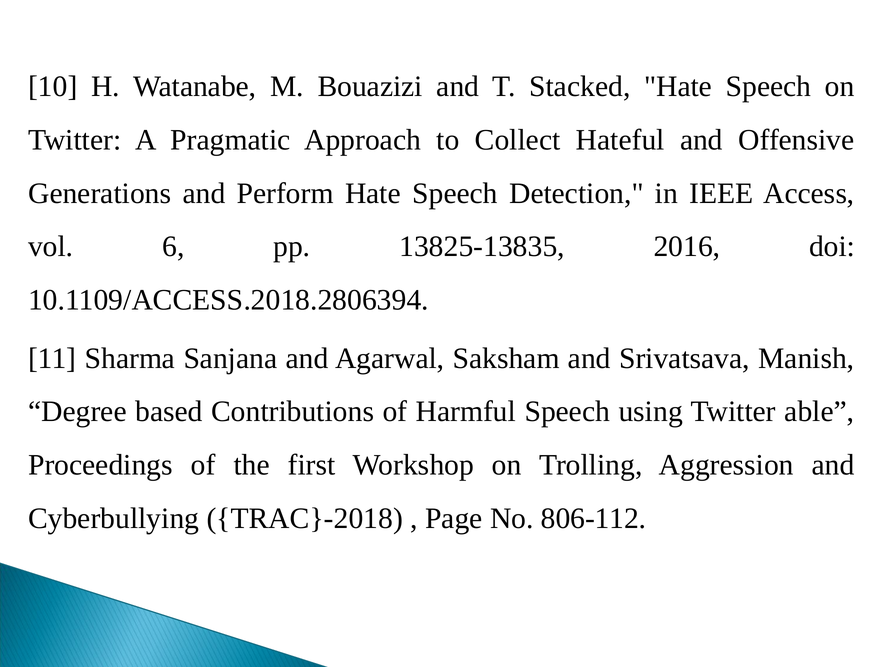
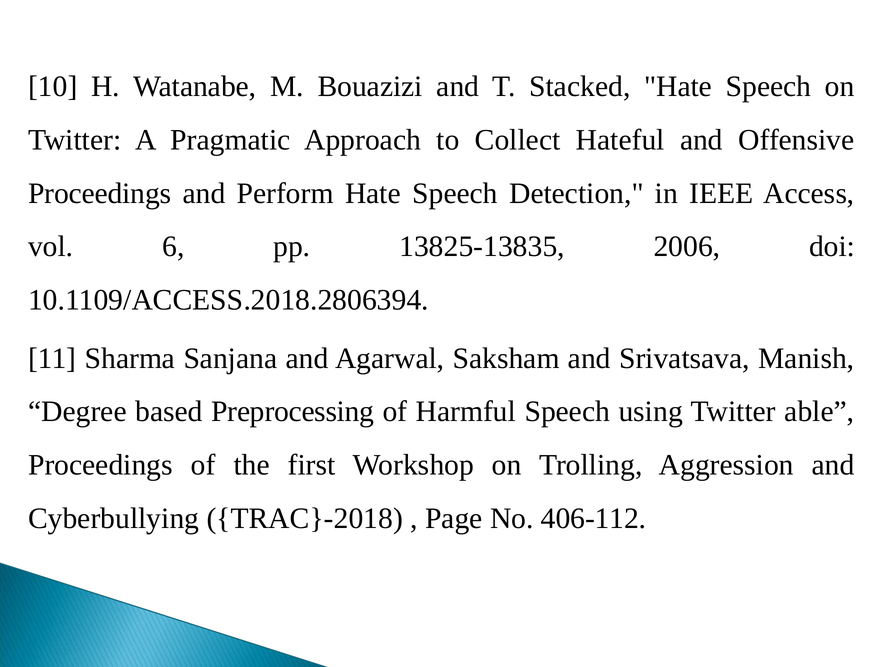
Generations at (100, 193): Generations -> Proceedings
2016: 2016 -> 2006
Contributions: Contributions -> Preprocessing
806-112: 806-112 -> 406-112
